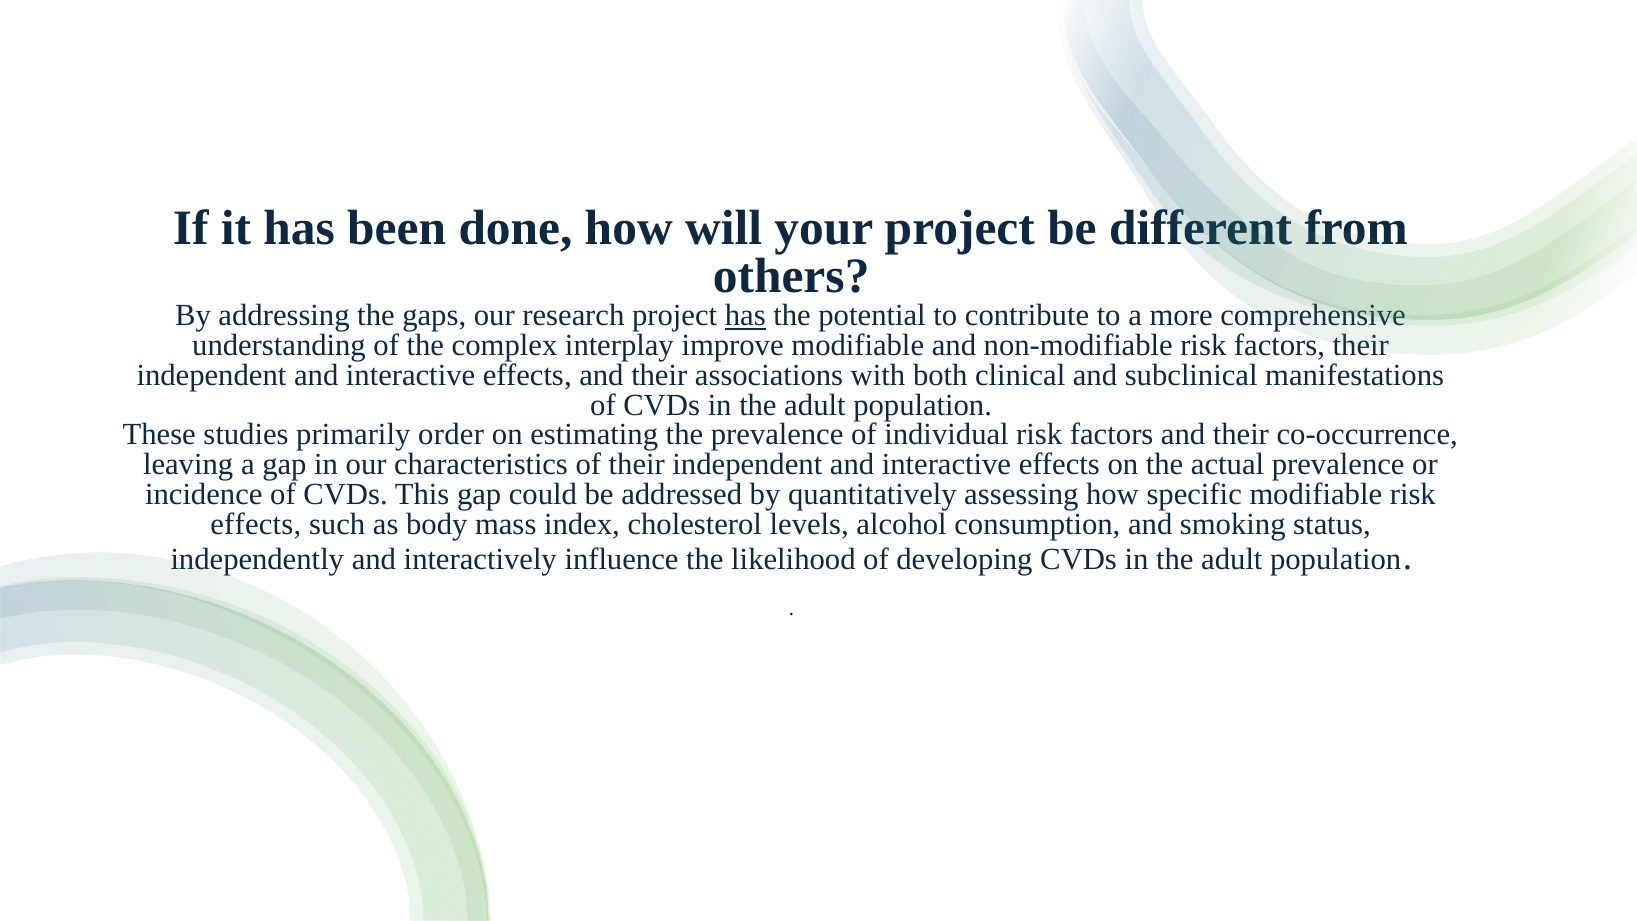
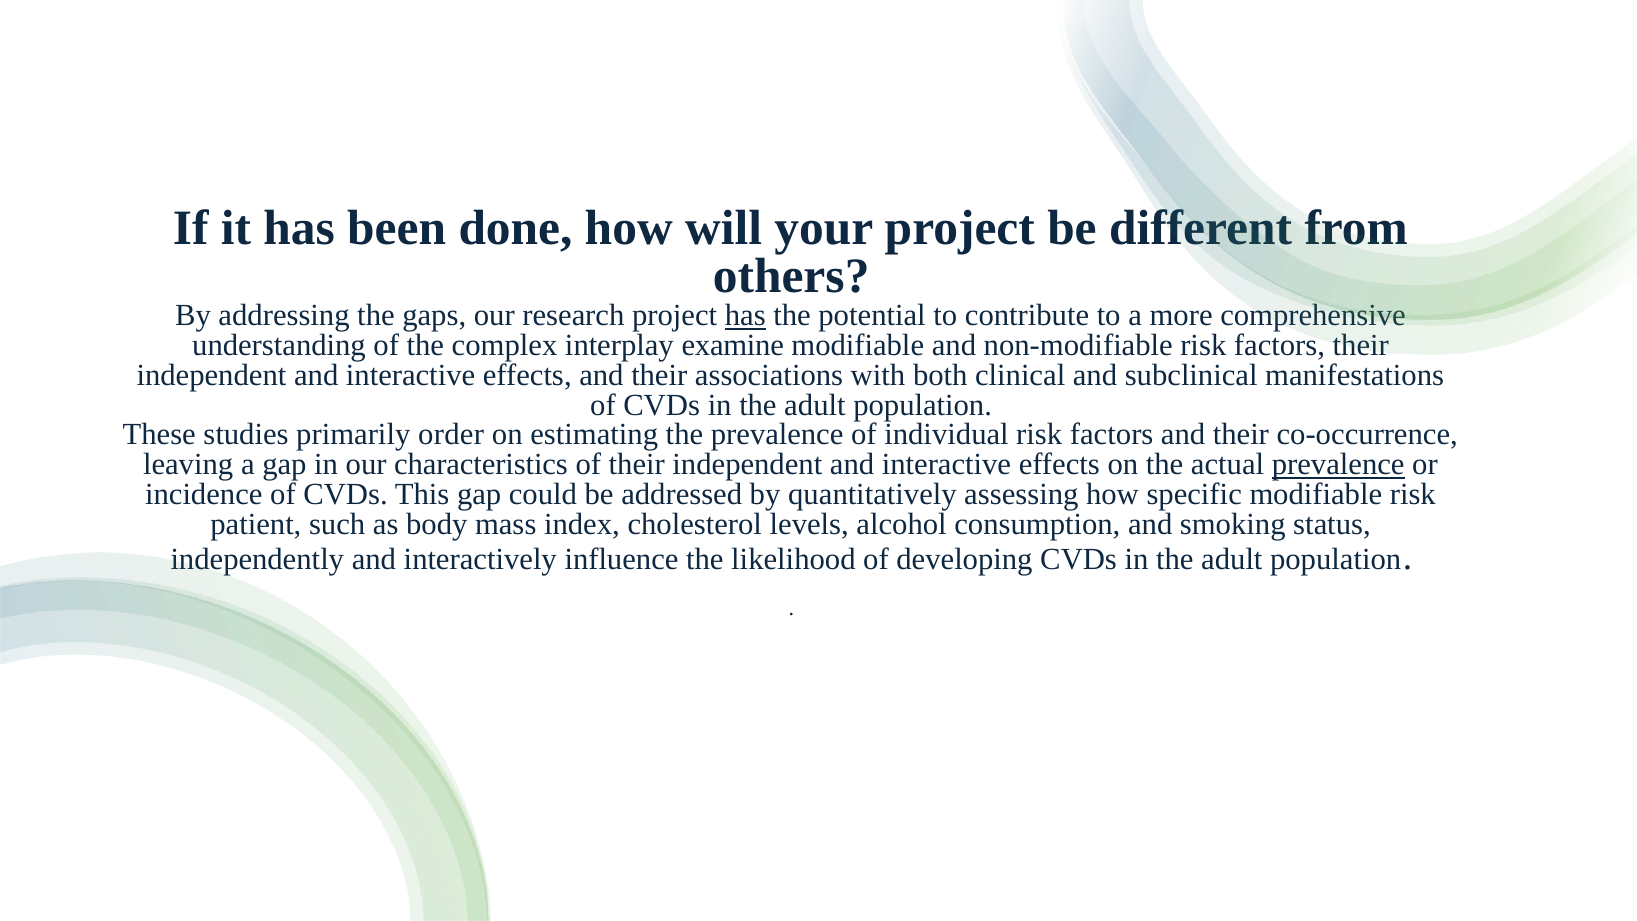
improve: improve -> examine
prevalence at (1338, 465) underline: none -> present
effects at (256, 524): effects -> patient
